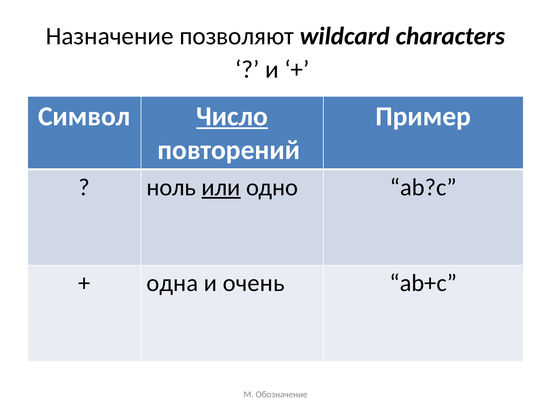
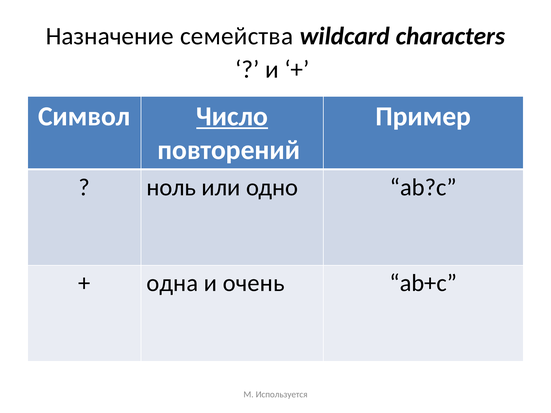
позволяют: позволяют -> семейства
или underline: present -> none
Обозначение: Обозначение -> Используется
